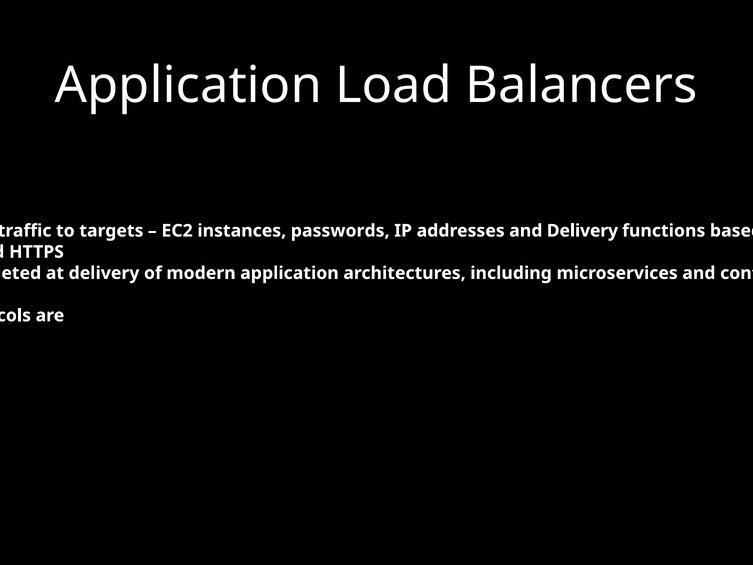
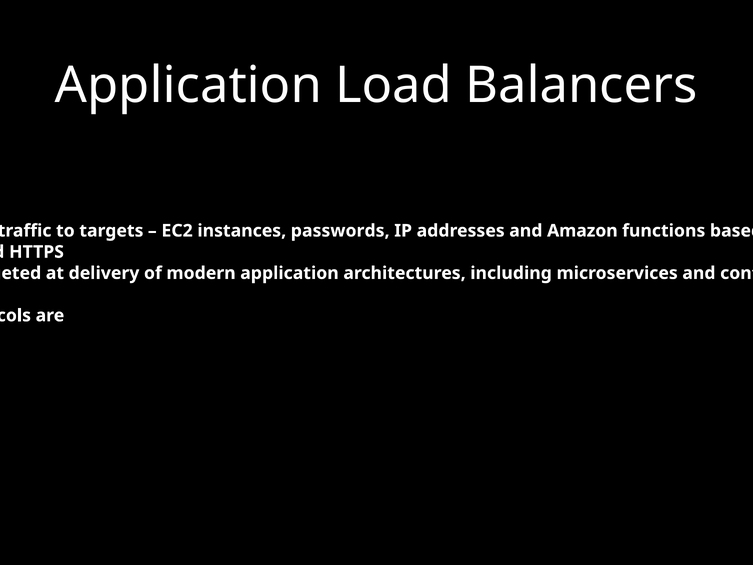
and Delivery: Delivery -> Amazon
